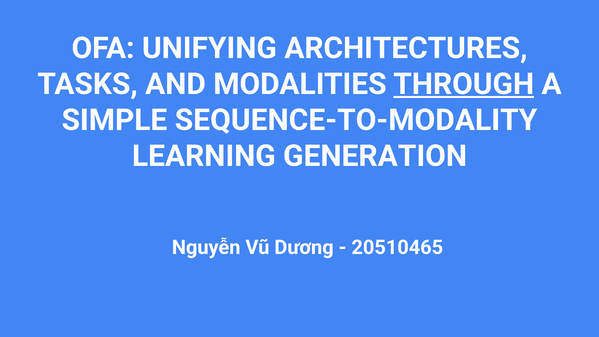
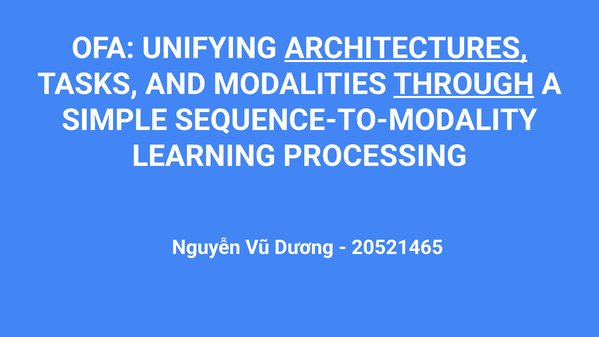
ARCHITECTURES underline: none -> present
GENERATION: GENERATION -> PROCESSING
20510465: 20510465 -> 20521465
